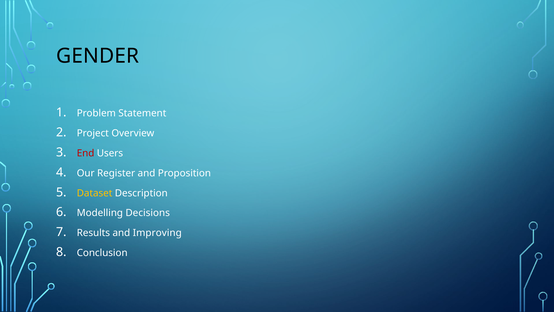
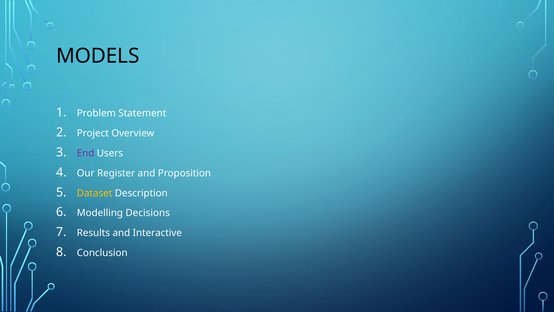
GENDER: GENDER -> MODELS
End colour: red -> purple
Improving: Improving -> Interactive
